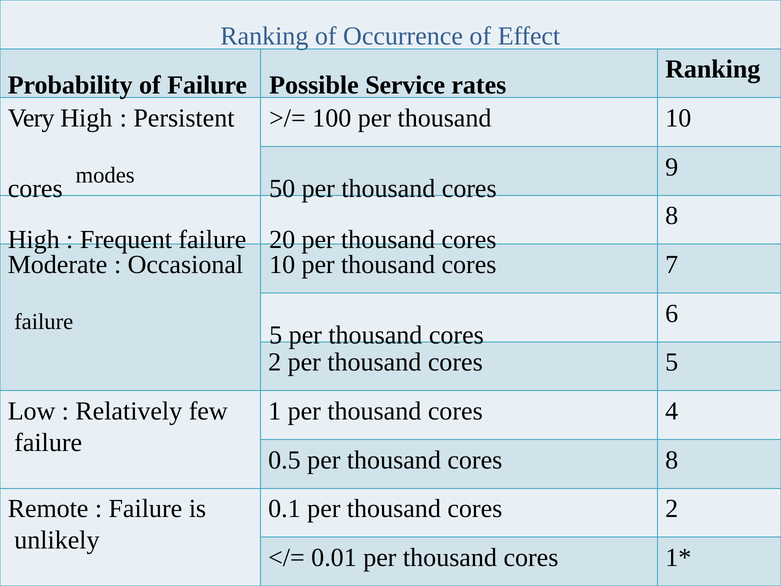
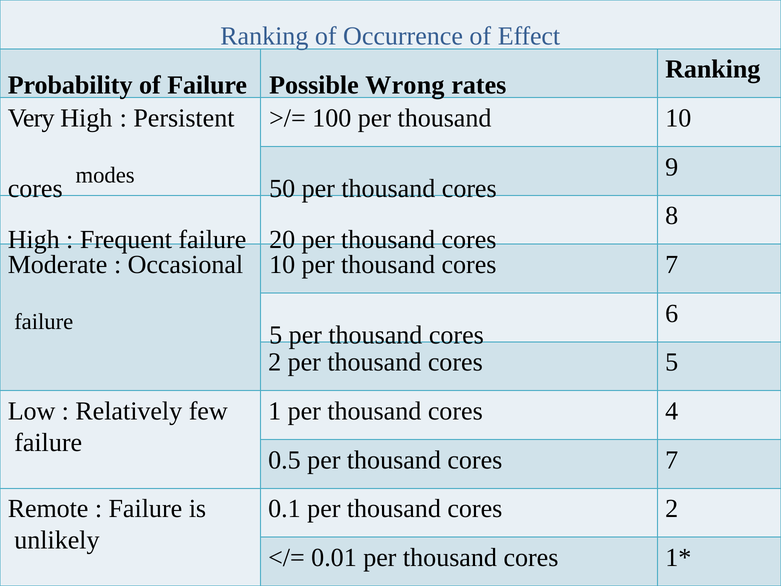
Service: Service -> Wrong
8 at (672, 460): 8 -> 7
